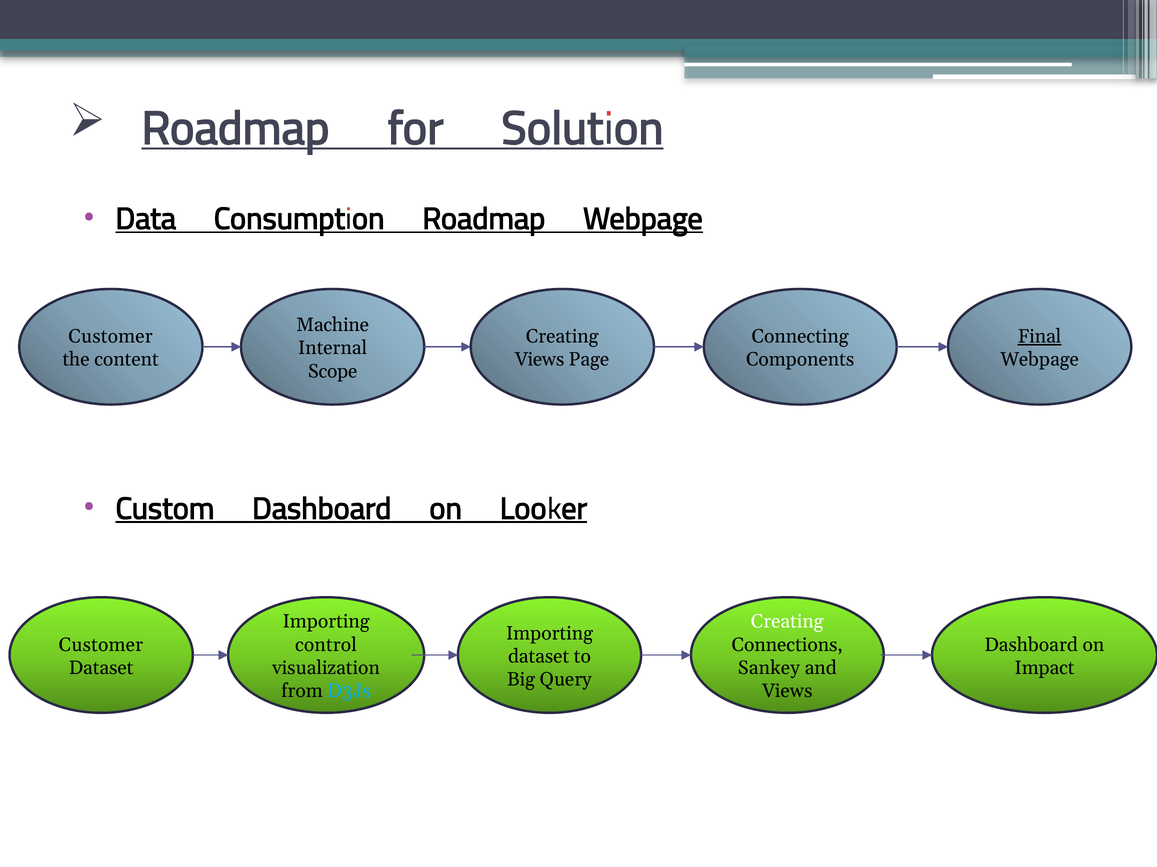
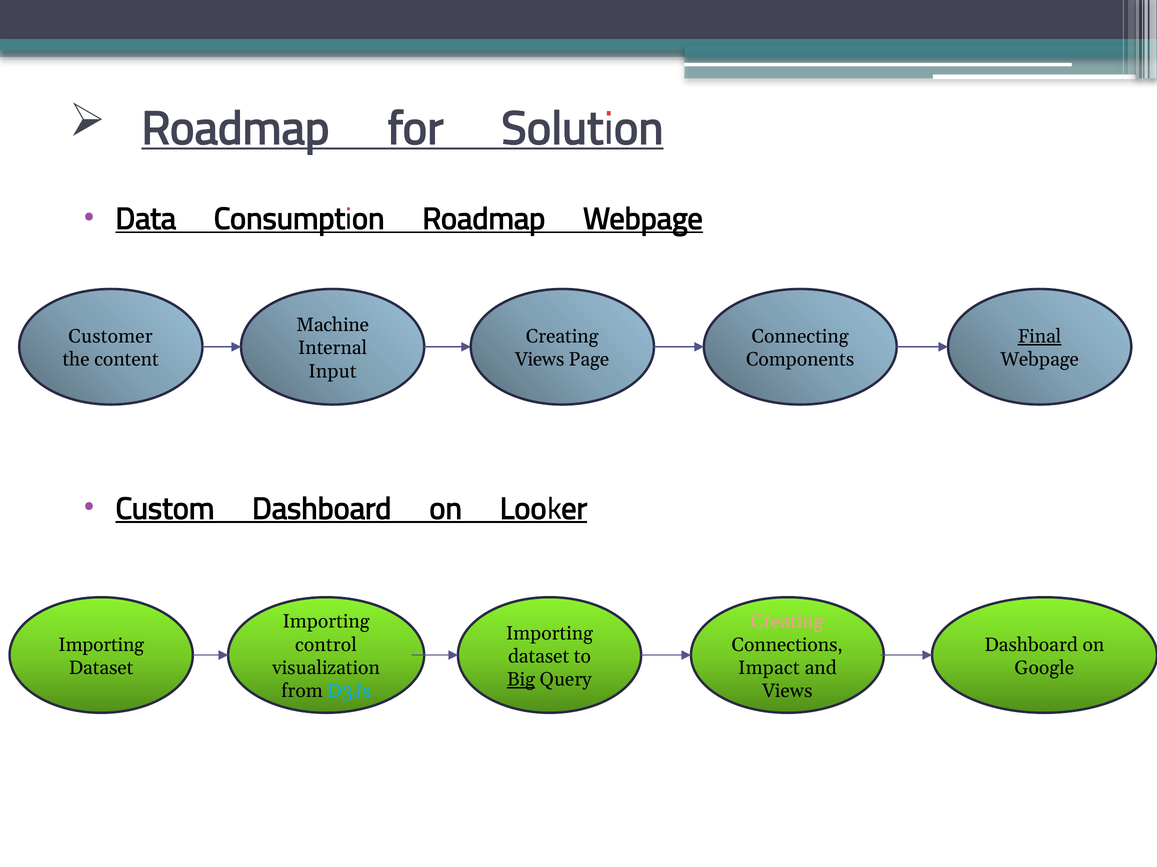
Scope: Scope -> Input
Creating at (787, 622) colour: white -> pink
Customer at (101, 645): Customer -> Importing
Sankey: Sankey -> Impact
Impact: Impact -> Google
Big underline: none -> present
